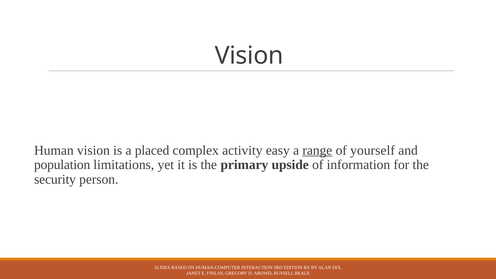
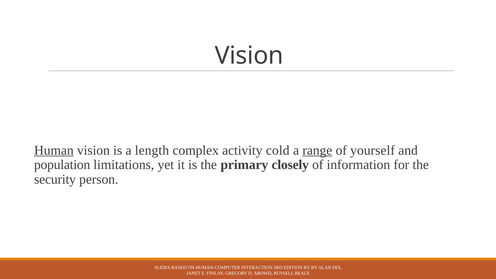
Human underline: none -> present
placed: placed -> length
easy: easy -> cold
upside: upside -> closely
